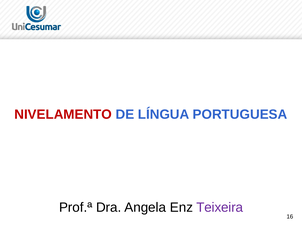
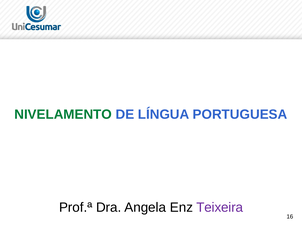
NIVELAMENTO colour: red -> green
